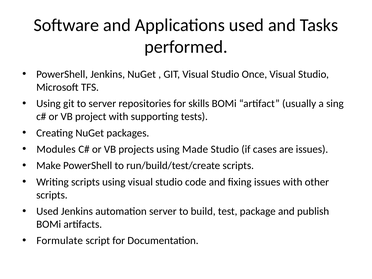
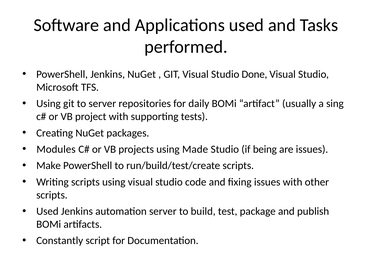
Once: Once -> Done
skills: skills -> daily
cases: cases -> being
Formulate: Formulate -> Constantly
